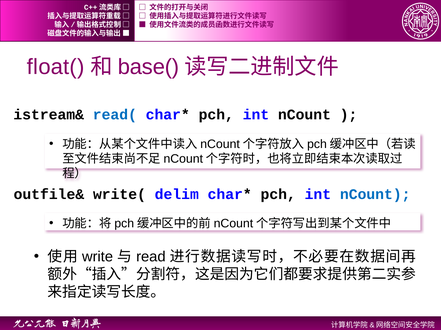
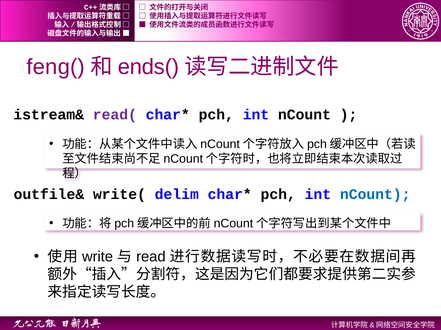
float(: float( -> feng(
base(: base( -> ends(
read( colour: blue -> purple
